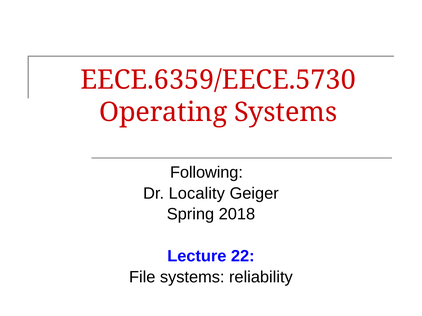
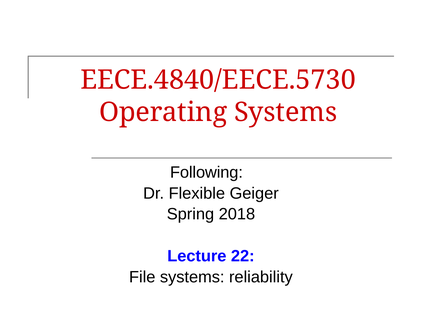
EECE.6359/EECE.5730: EECE.6359/EECE.5730 -> EECE.4840/EECE.5730
Locality: Locality -> Flexible
